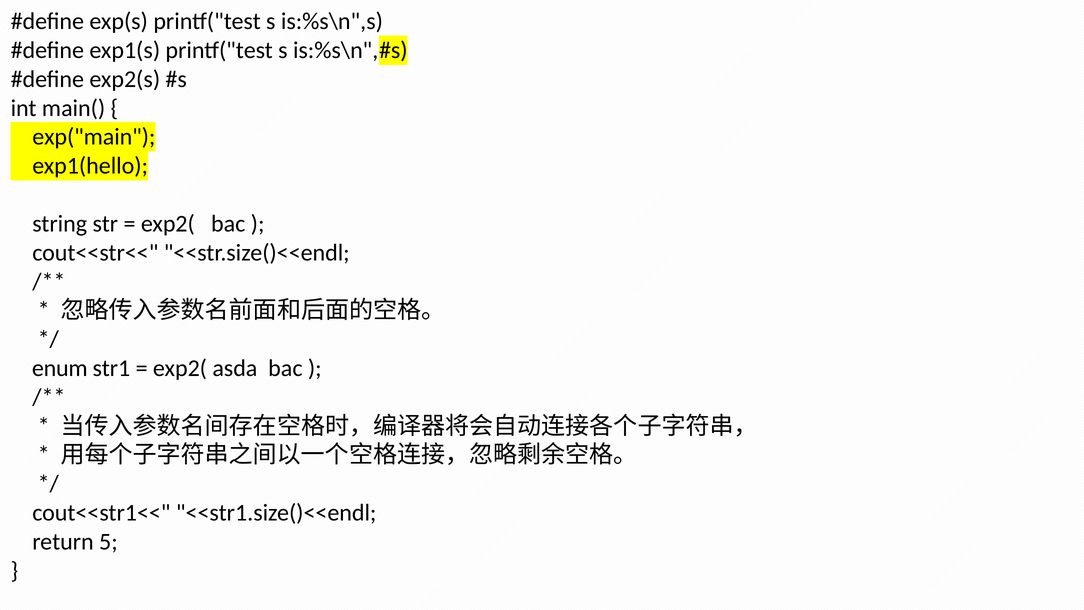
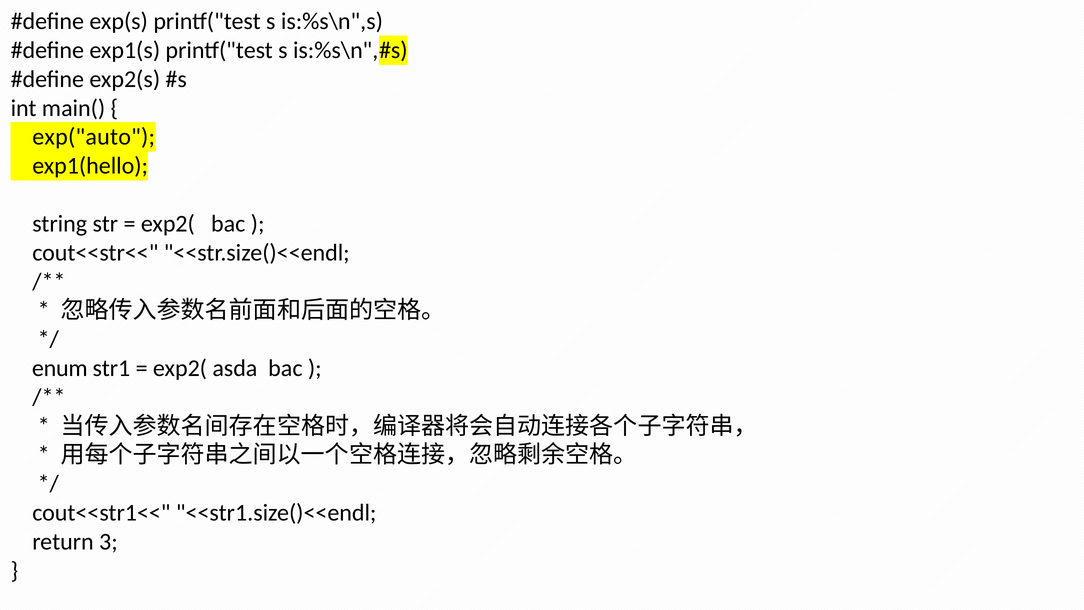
exp("main: exp("main -> exp("auto
5: 5 -> 3
